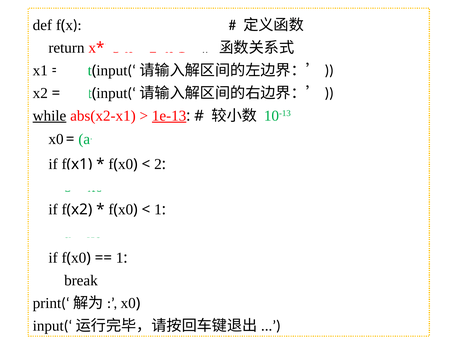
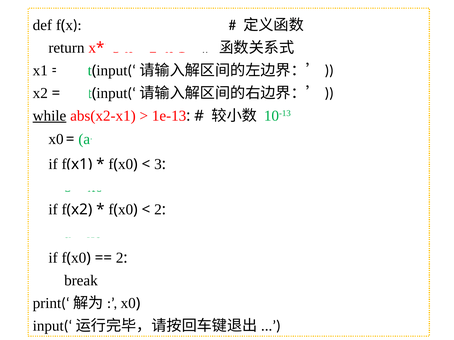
1e-13 underline: present -> none
2 at (158, 164): 2 -> 3
1 at (158, 210): 1 -> 2
1 at (120, 258): 1 -> 2
